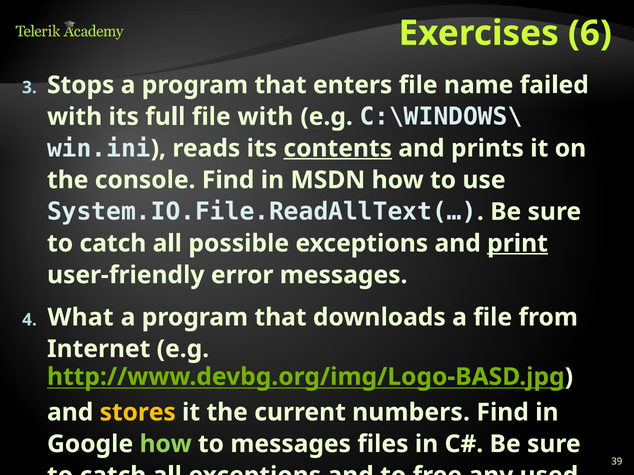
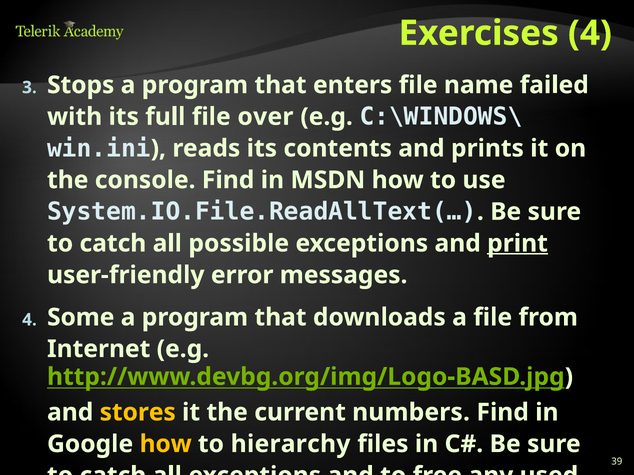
Exercises 6: 6 -> 4
file with: with -> over
contents underline: present -> none
What: What -> Some
how at (166, 444) colour: light green -> yellow
to messages: messages -> hierarchy
